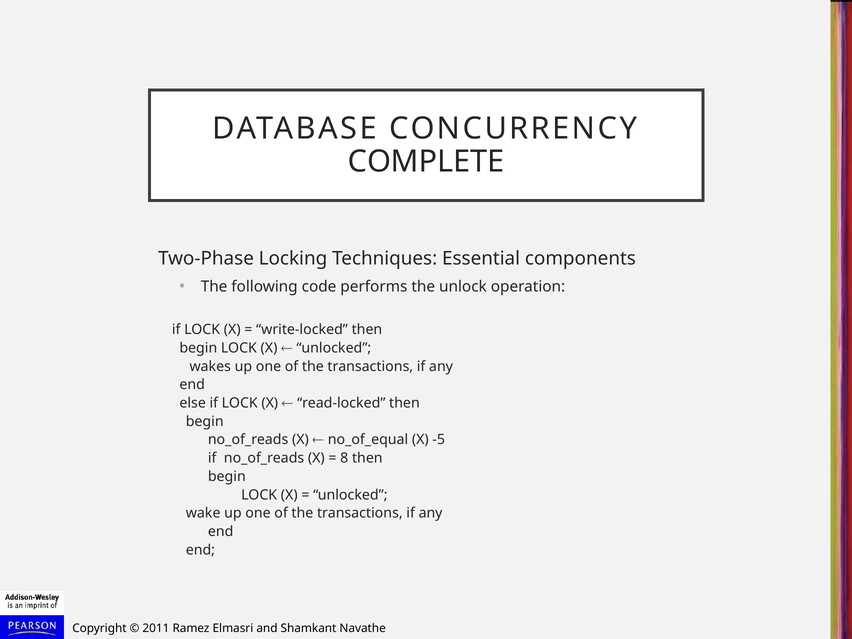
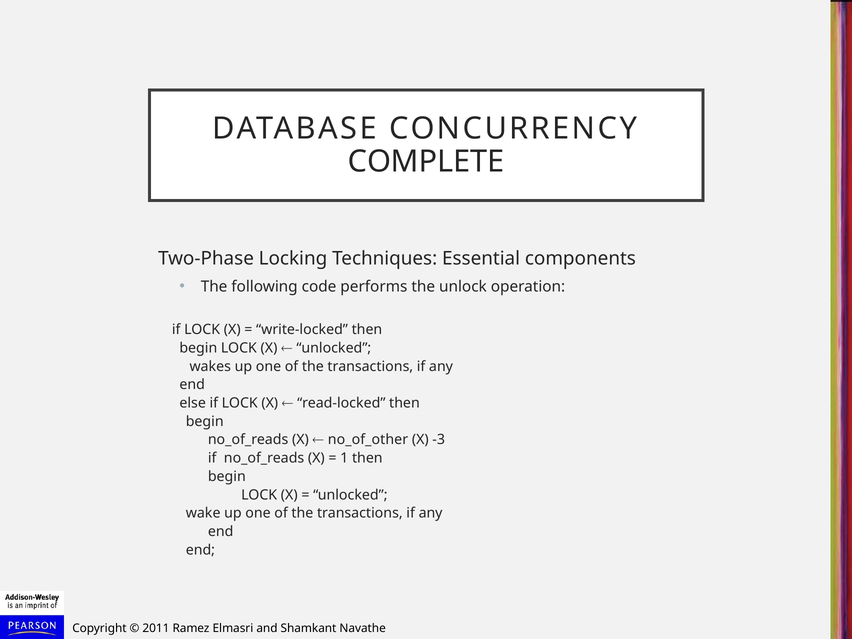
no_of_equal: no_of_equal -> no_of_other
-5: -5 -> -3
8: 8 -> 1
